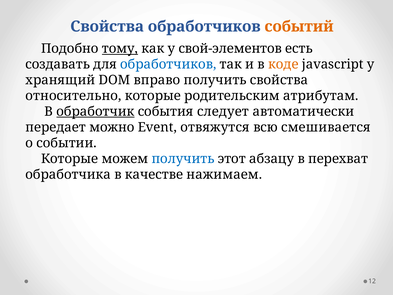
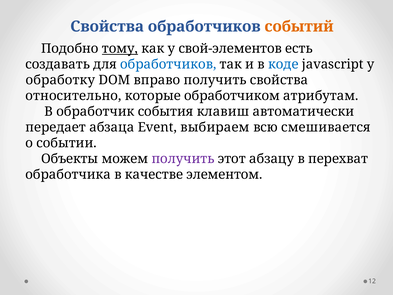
коде colour: orange -> blue
хранящий: хранящий -> обработку
родительским: родительским -> обработчиком
обработчик underline: present -> none
следует: следует -> клавиш
можно: можно -> абзаца
отвяжутся: отвяжутся -> выбираем
Которые at (70, 159): Которые -> Объекты
получить at (183, 159) colour: blue -> purple
нажимаем: нажимаем -> элементом
